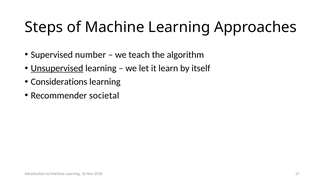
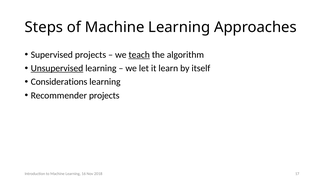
Supervised number: number -> projects
teach underline: none -> present
Recommender societal: societal -> projects
